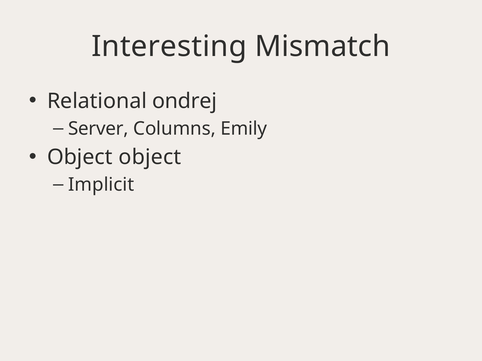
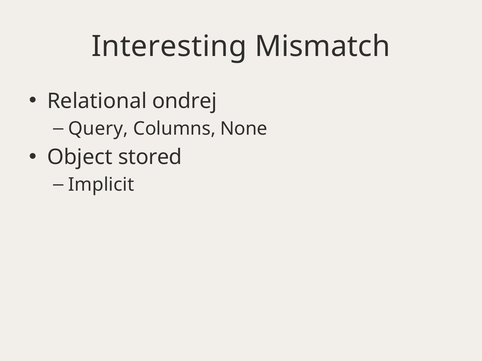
Server: Server -> Query
Emily: Emily -> None
Object object: object -> stored
